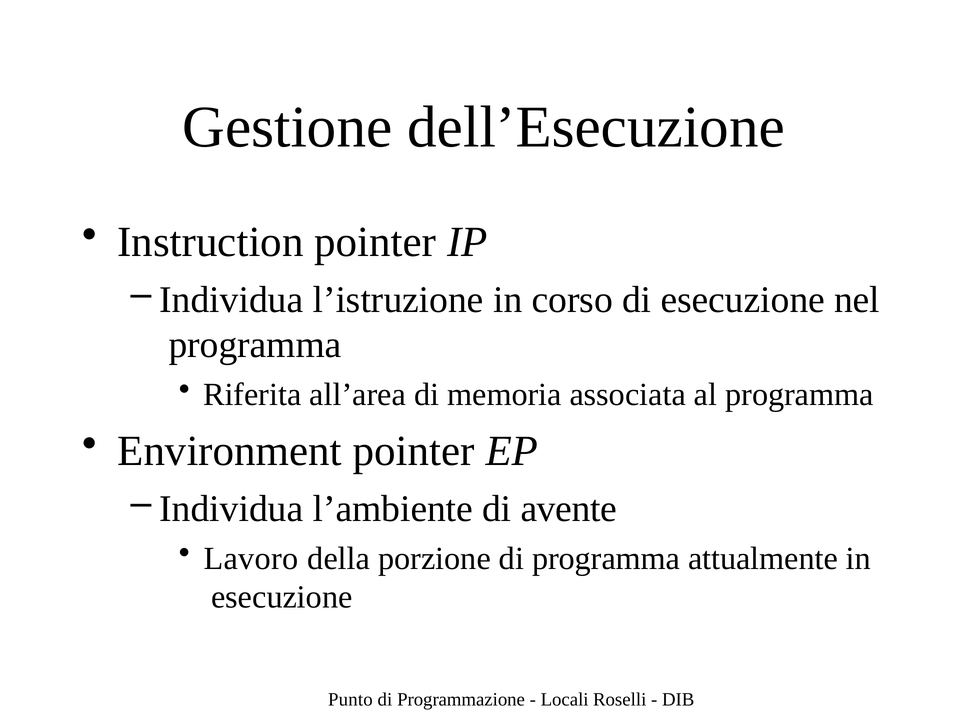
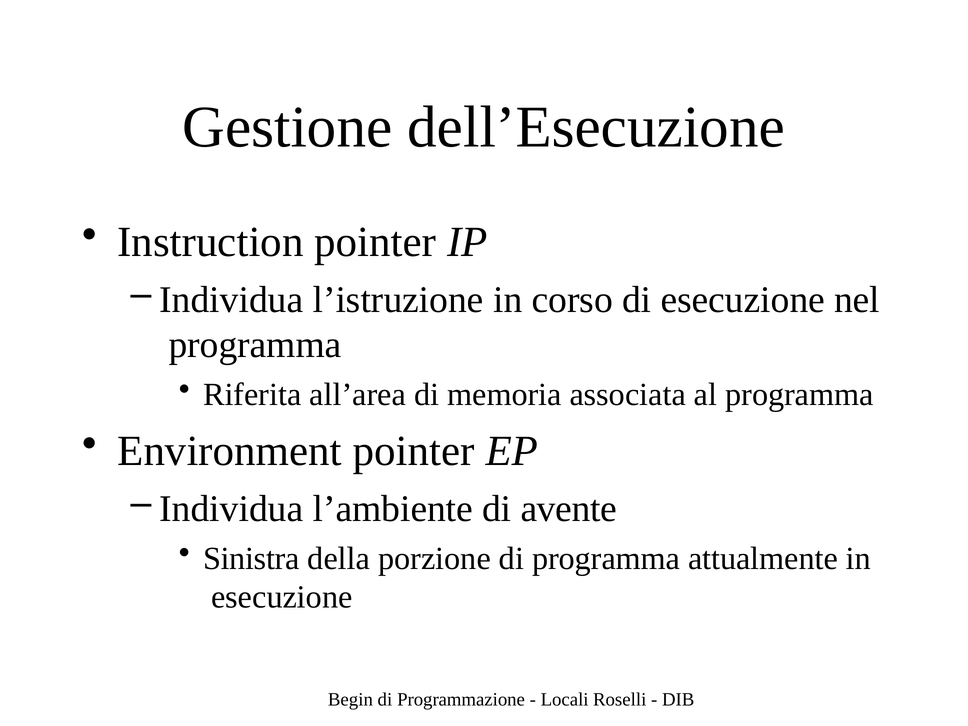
Lavoro: Lavoro -> Sinistra
Punto: Punto -> Begin
